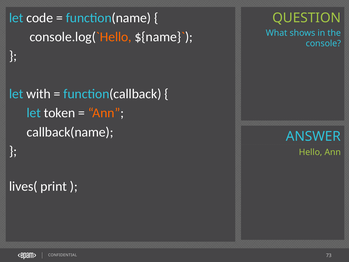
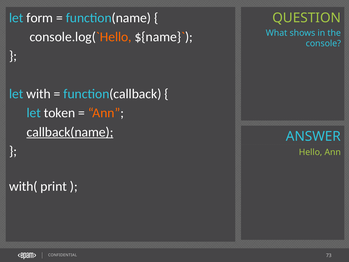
code: code -> form
callback(name underline: none -> present
lives(: lives( -> with(
